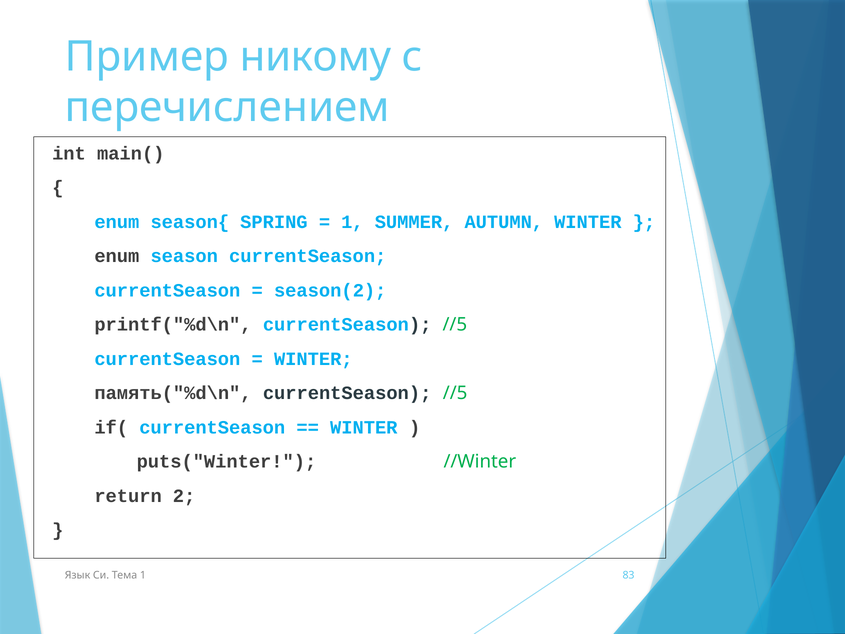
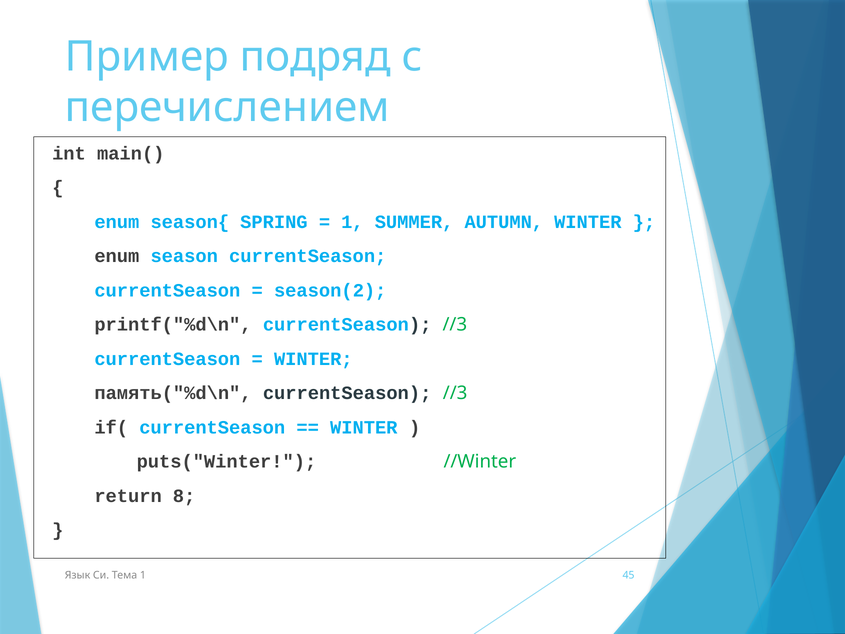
никому: никому -> подряд
printf("%d\n currentSeason //5: //5 -> //3
//5 at (455, 393): //5 -> //3
2: 2 -> 8
83: 83 -> 45
